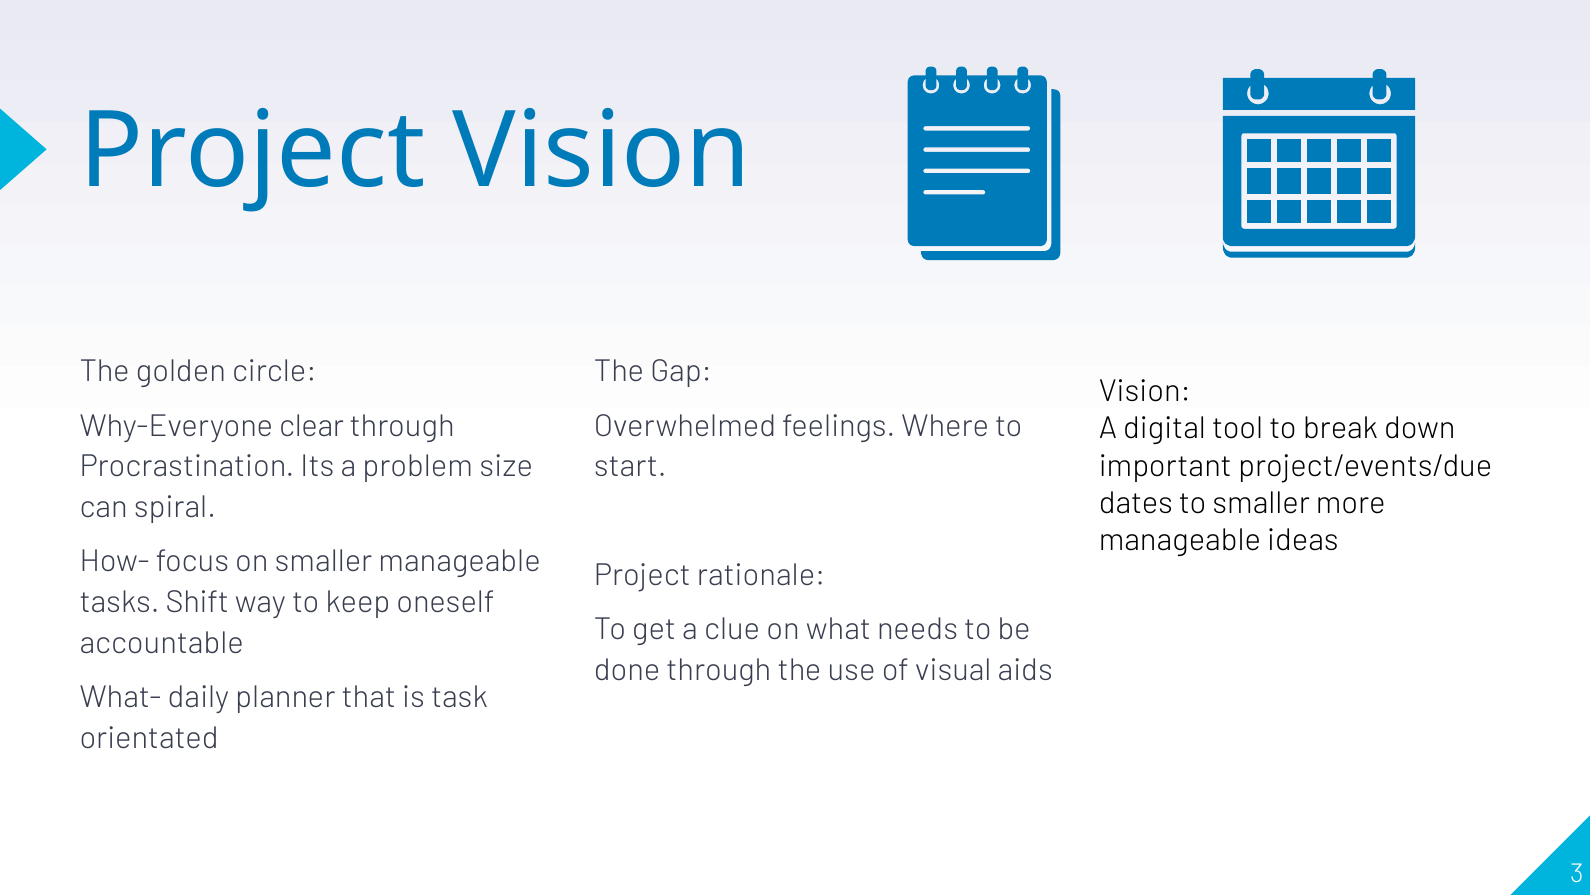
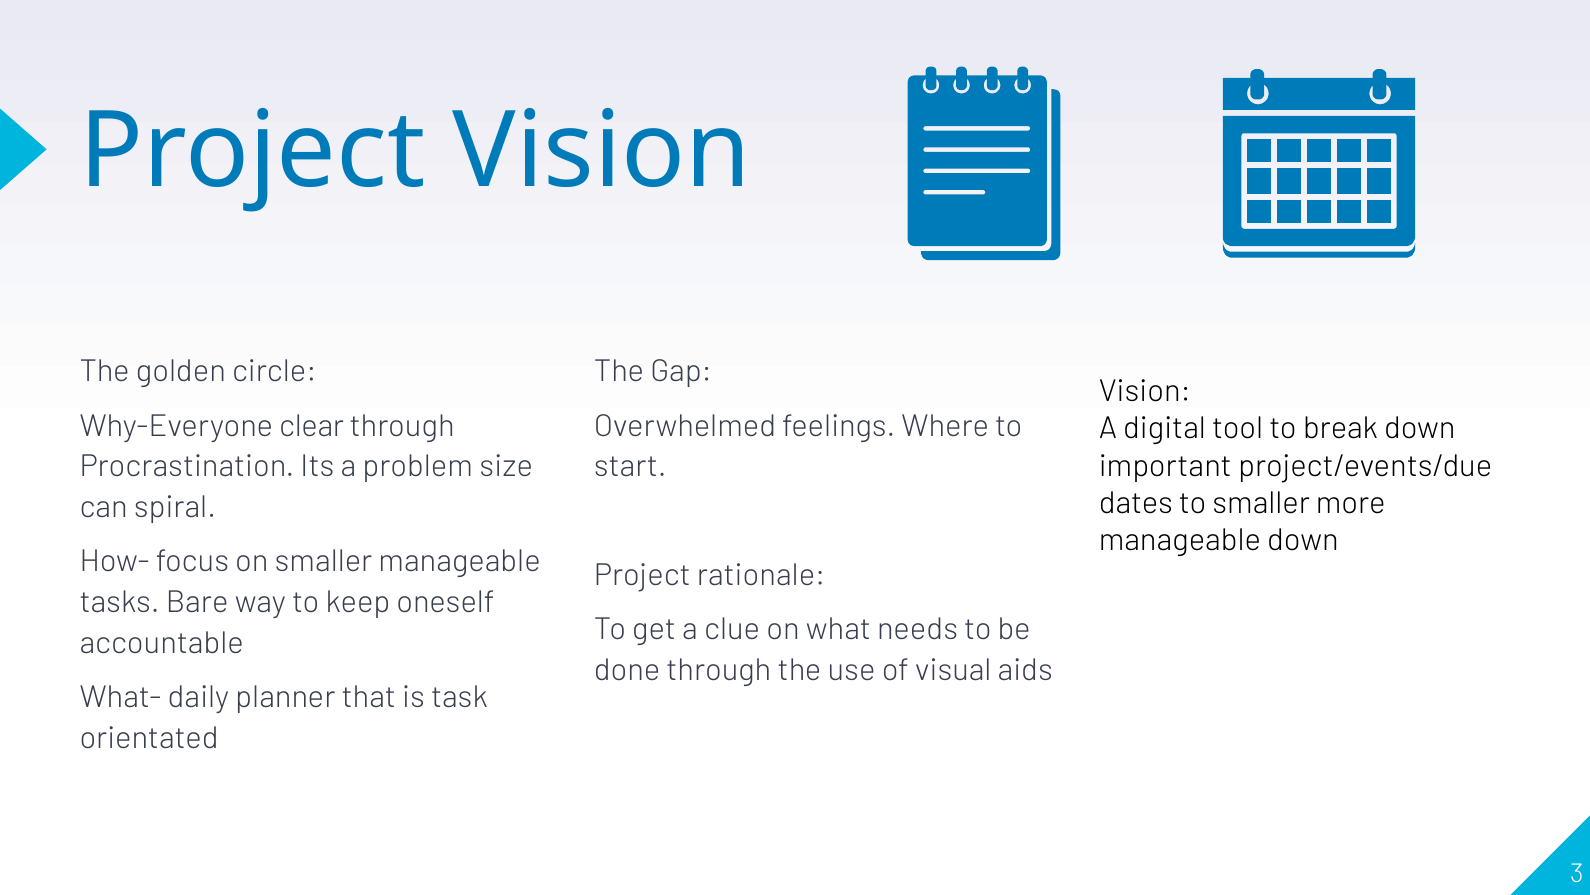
manageable ideas: ideas -> down
Shift: Shift -> Bare
